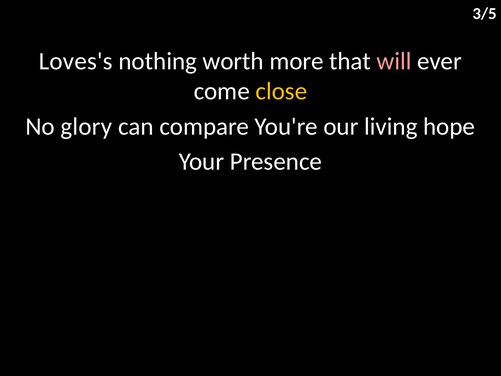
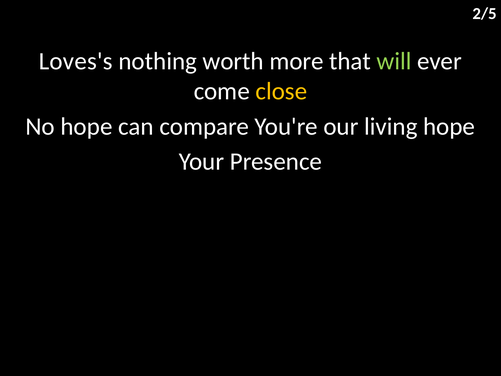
3/5: 3/5 -> 2/5
will colour: pink -> light green
No glory: glory -> hope
